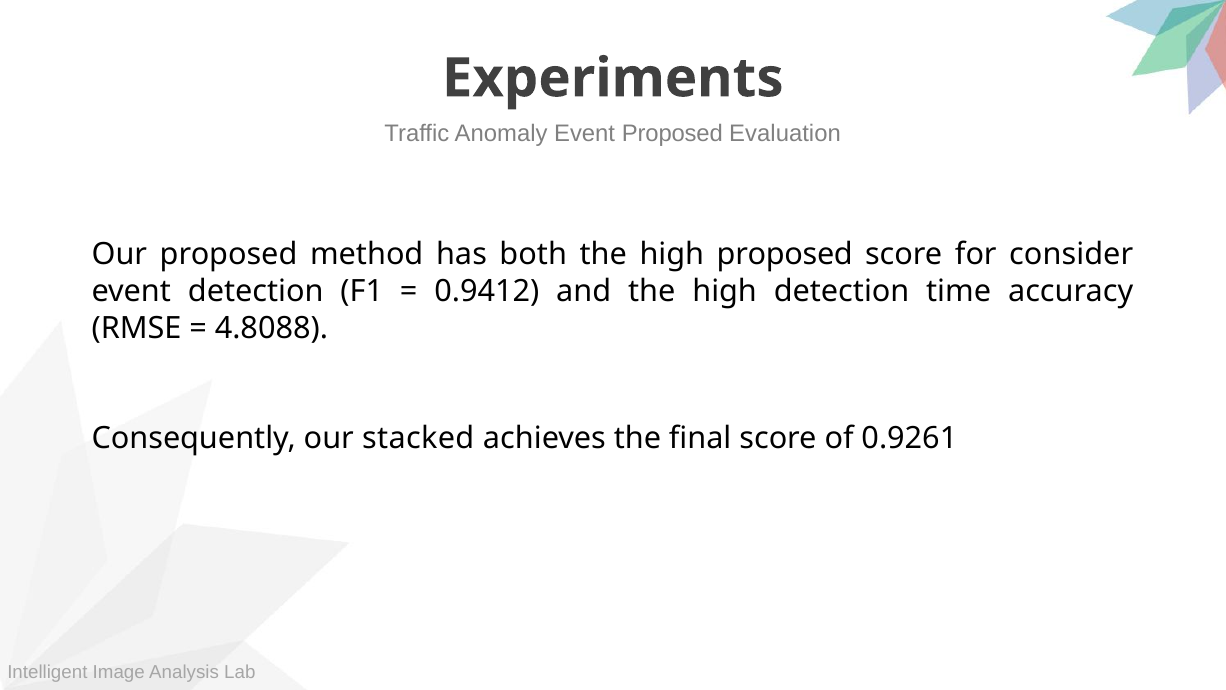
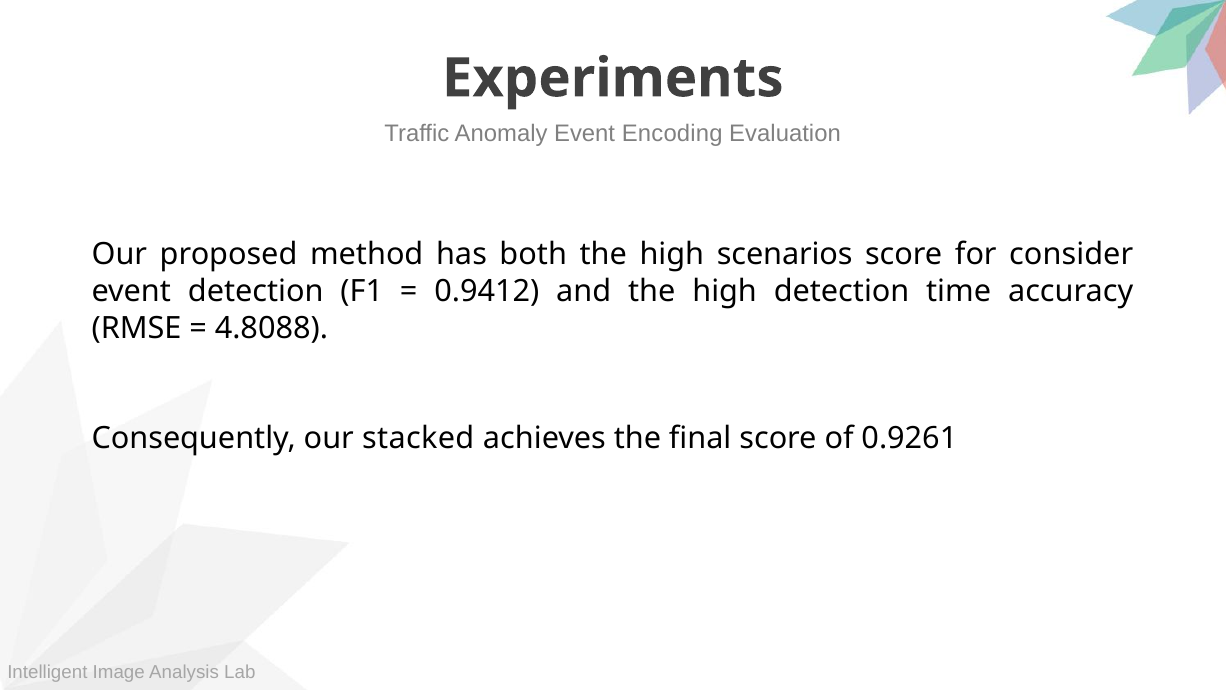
Event Proposed: Proposed -> Encoding
high proposed: proposed -> scenarios
